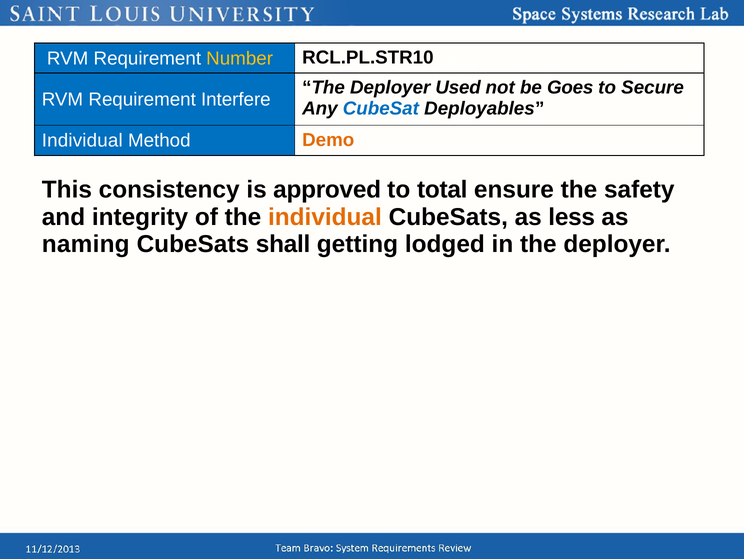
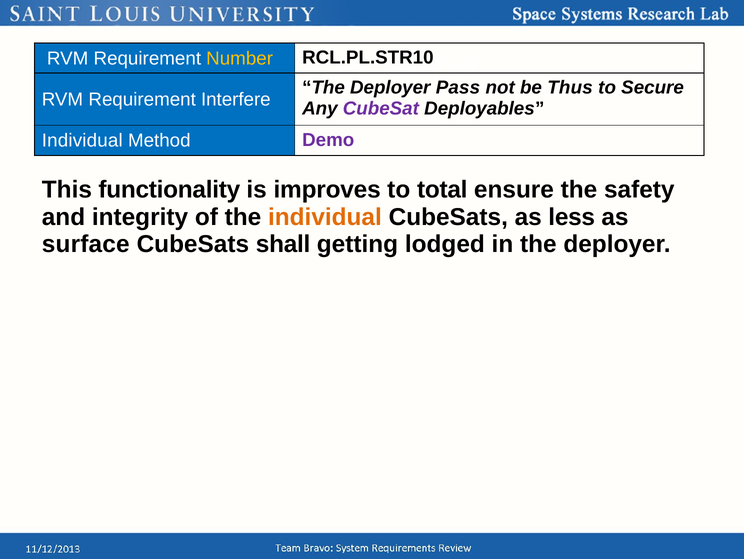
Used: Used -> Pass
Goes: Goes -> Thus
CubeSat colour: blue -> purple
Demo colour: orange -> purple
consistency: consistency -> functionality
approved: approved -> improves
naming: naming -> surface
